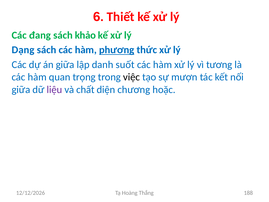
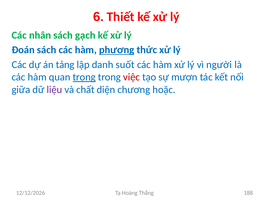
đang: đang -> nhân
khảo: khảo -> gạch
Dạng: Dạng -> Đoán
án giữa: giữa -> tảng
tương: tương -> người
trọng underline: none -> present
việc colour: black -> red
